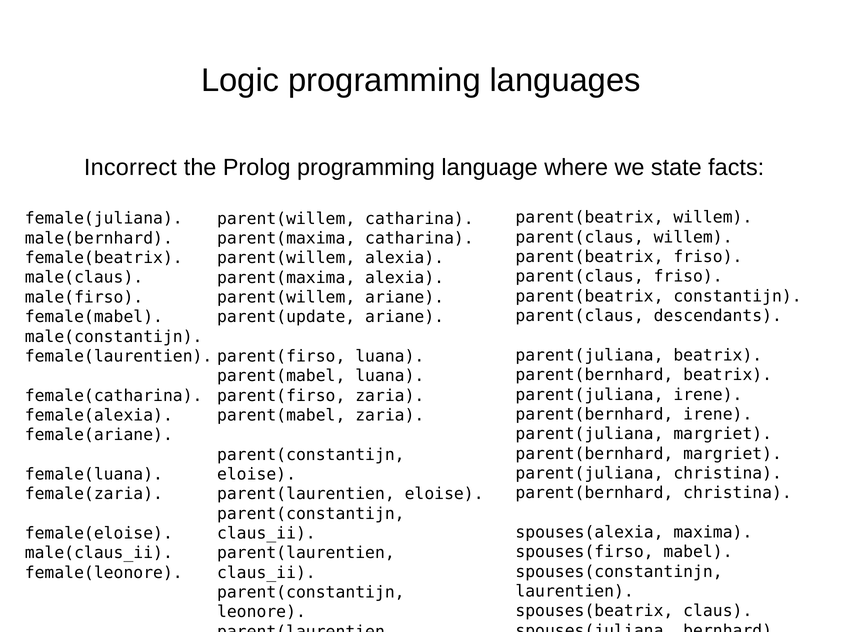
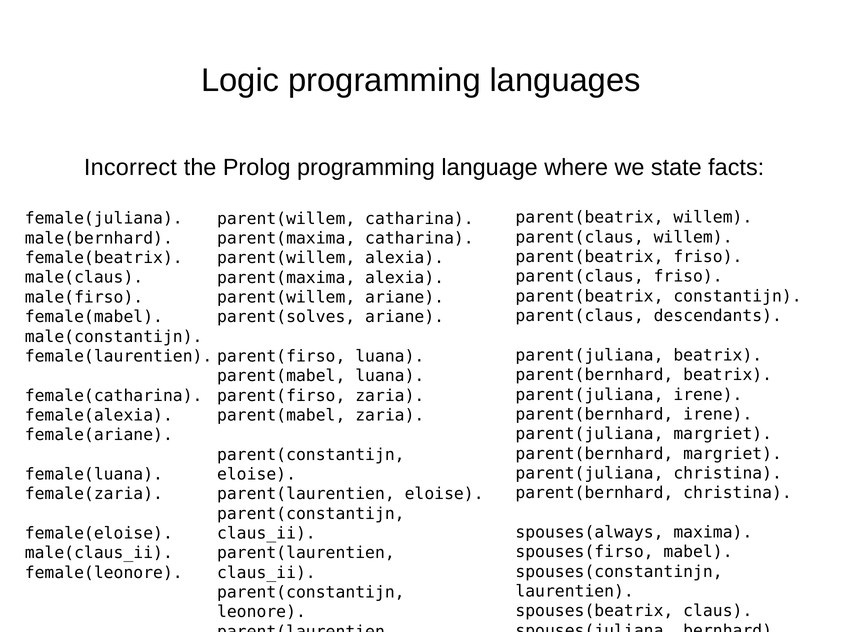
parent(update: parent(update -> parent(solves
spouses(alexia: spouses(alexia -> spouses(always
